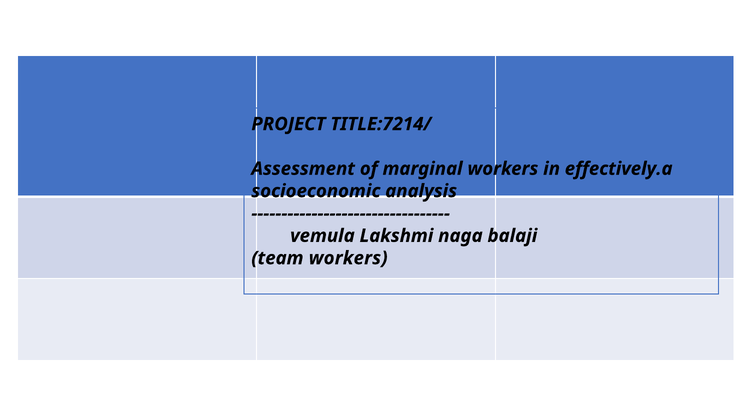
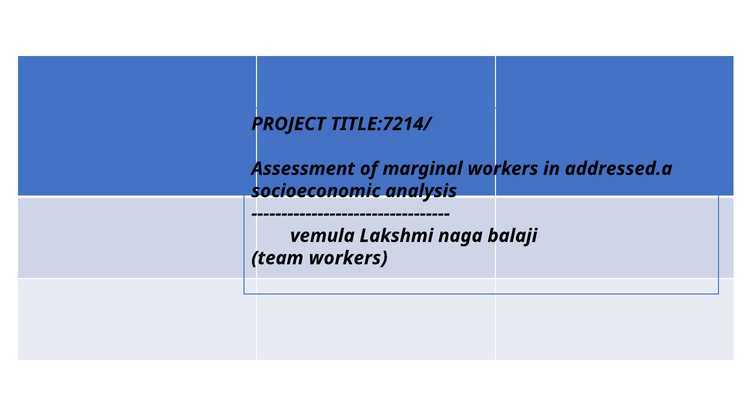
effectively.a: effectively.a -> addressed.a
